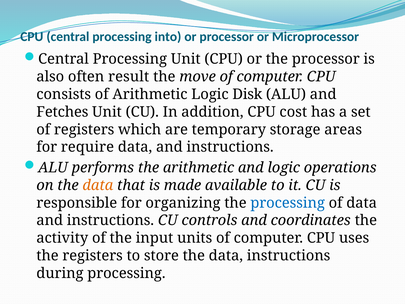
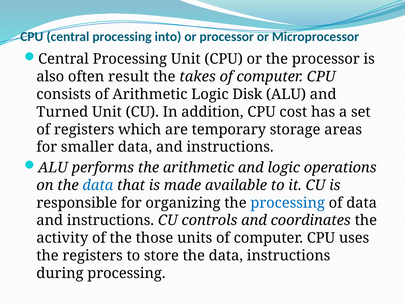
move: move -> takes
Fetches: Fetches -> Turned
require: require -> smaller
data at (98, 185) colour: orange -> blue
input: input -> those
